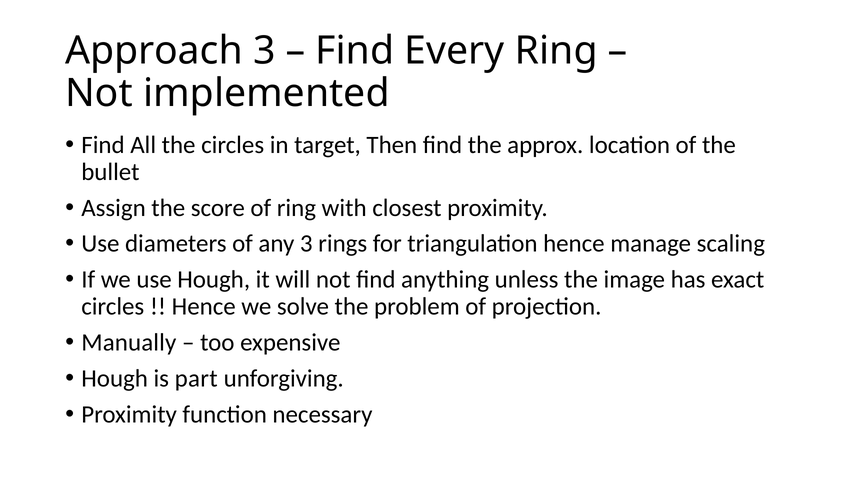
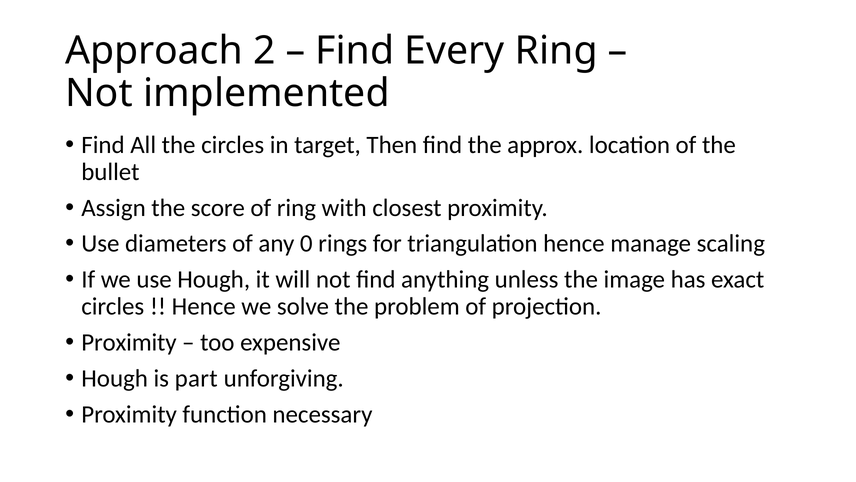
Approach 3: 3 -> 2
any 3: 3 -> 0
Manually at (129, 342): Manually -> Proximity
